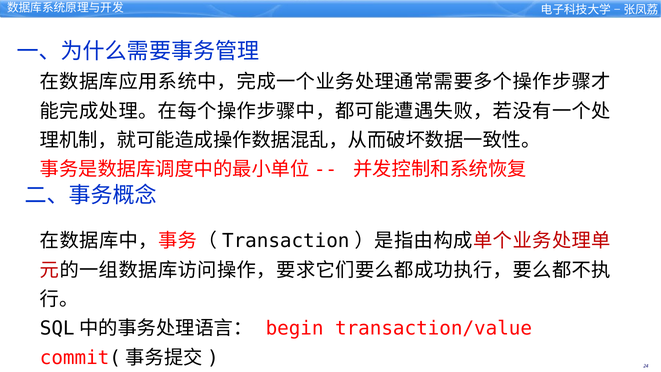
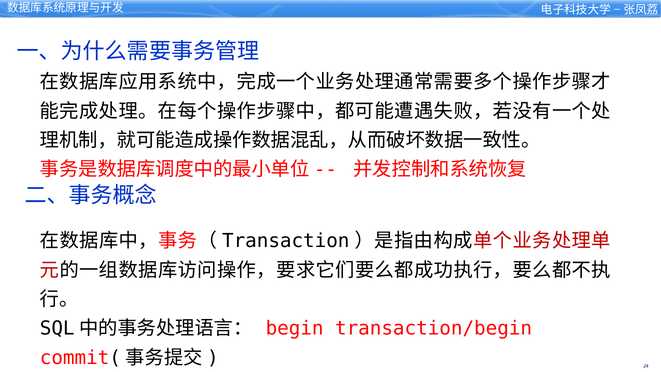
transaction/value: transaction/value -> transaction/begin
